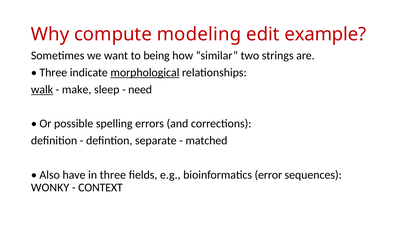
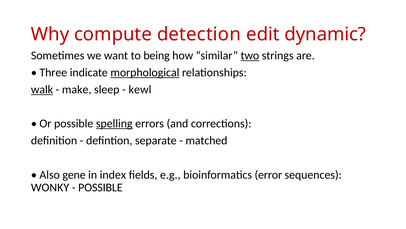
modeling: modeling -> detection
example: example -> dynamic
two underline: none -> present
need: need -> kewl
spelling underline: none -> present
have: have -> gene
in three: three -> index
CONTEXT at (100, 187): CONTEXT -> POSSIBLE
